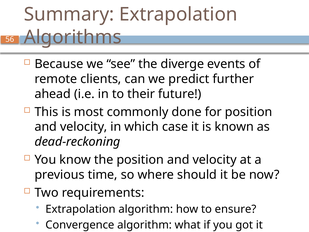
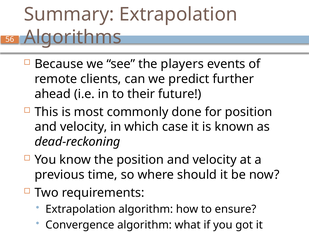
diverge: diverge -> players
